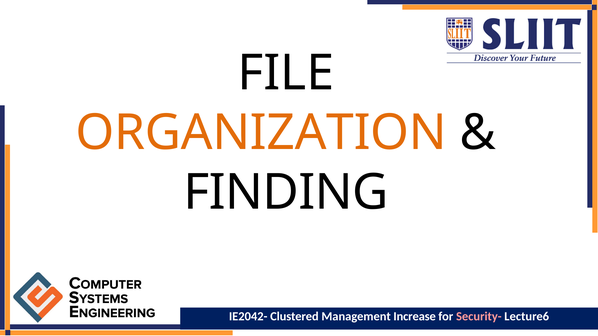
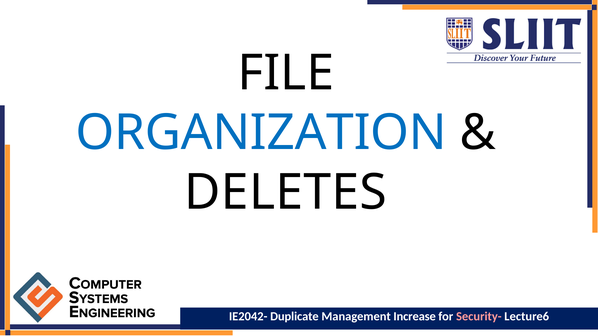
ORGANIZATION colour: orange -> blue
FINDING: FINDING -> DELETES
Clustered: Clustered -> Duplicate
